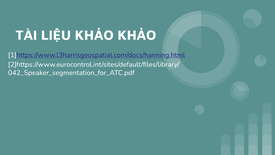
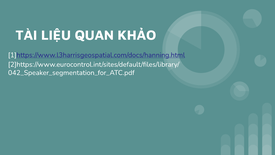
LIỆU KHẢO: KHẢO -> QUAN
